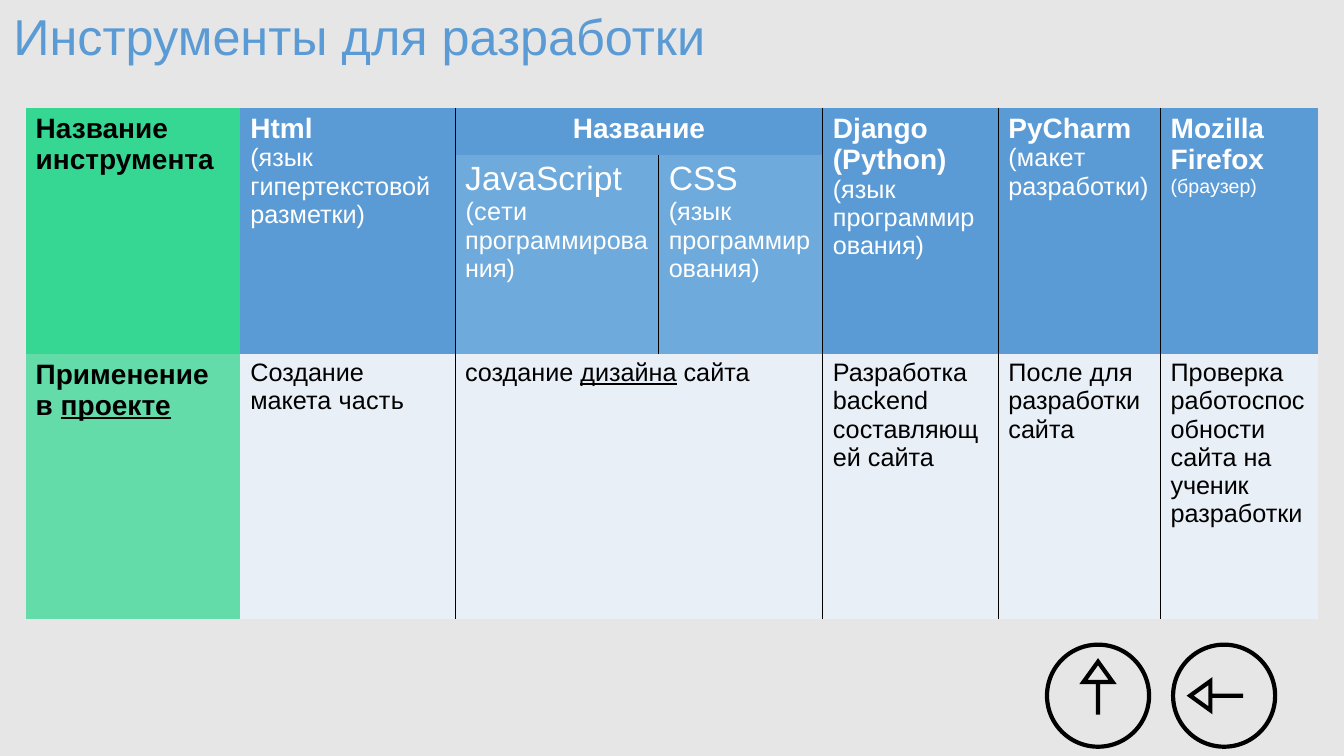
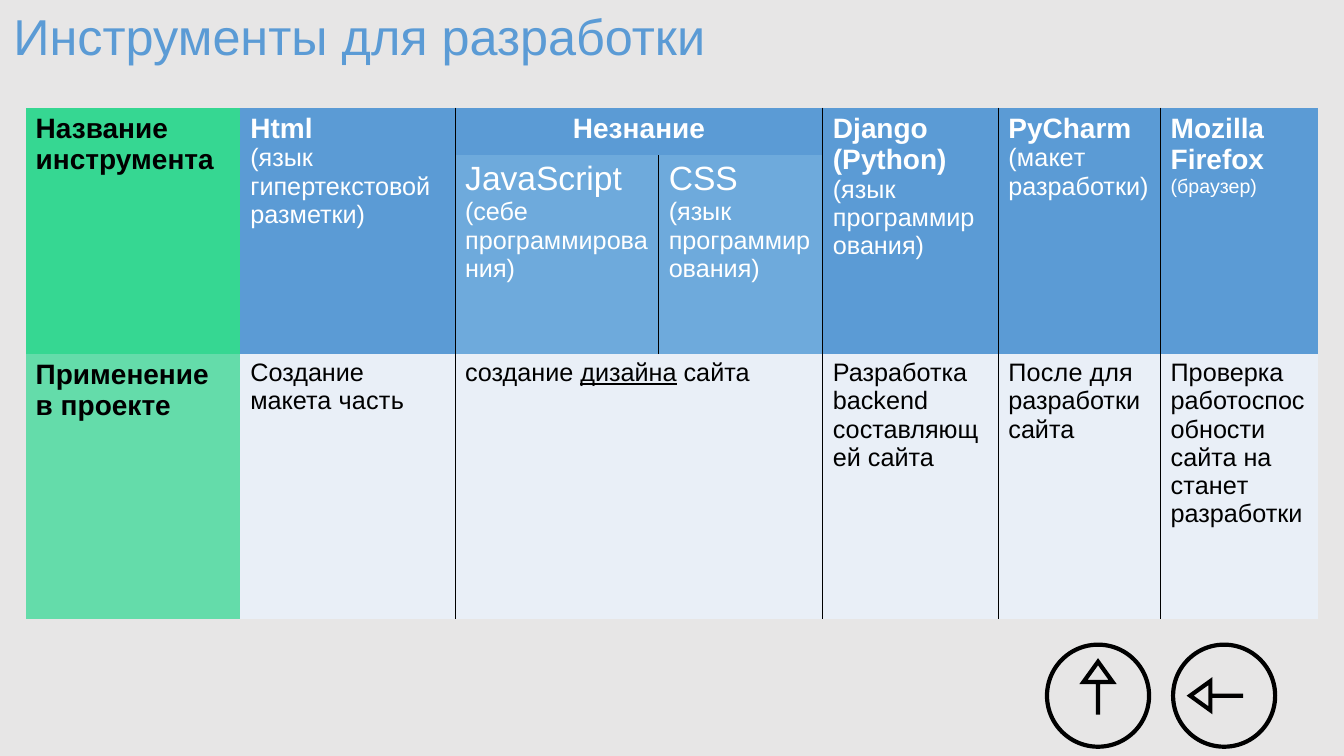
Название at (639, 129): Название -> Незнание
сети: сети -> себе
проекте underline: present -> none
ученик: ученик -> станет
